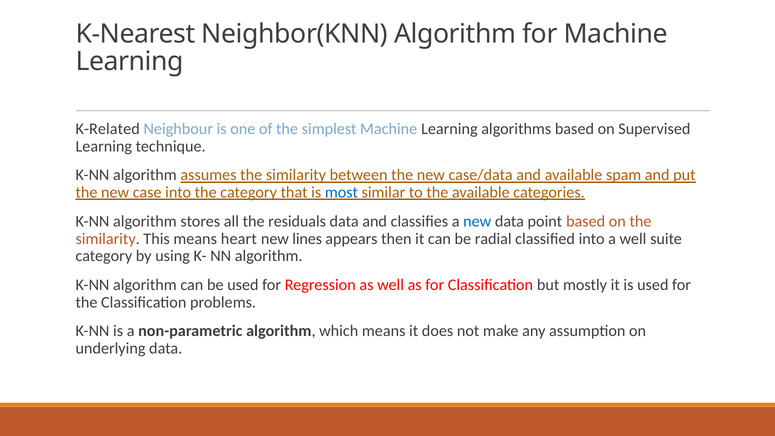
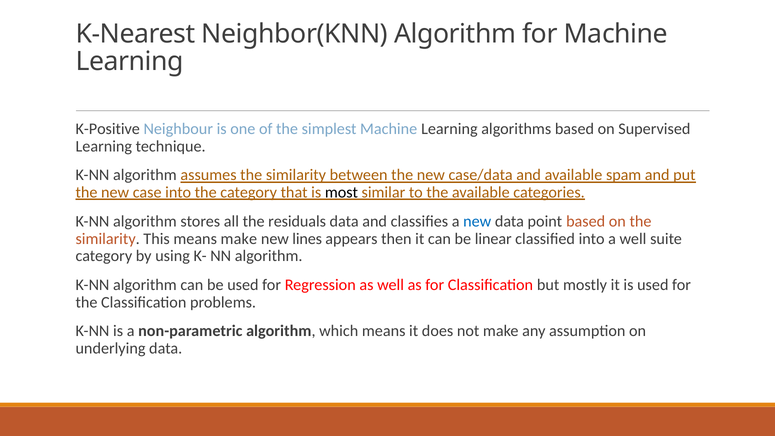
K-Related: K-Related -> K-Positive
most colour: blue -> black
means heart: heart -> make
radial: radial -> linear
